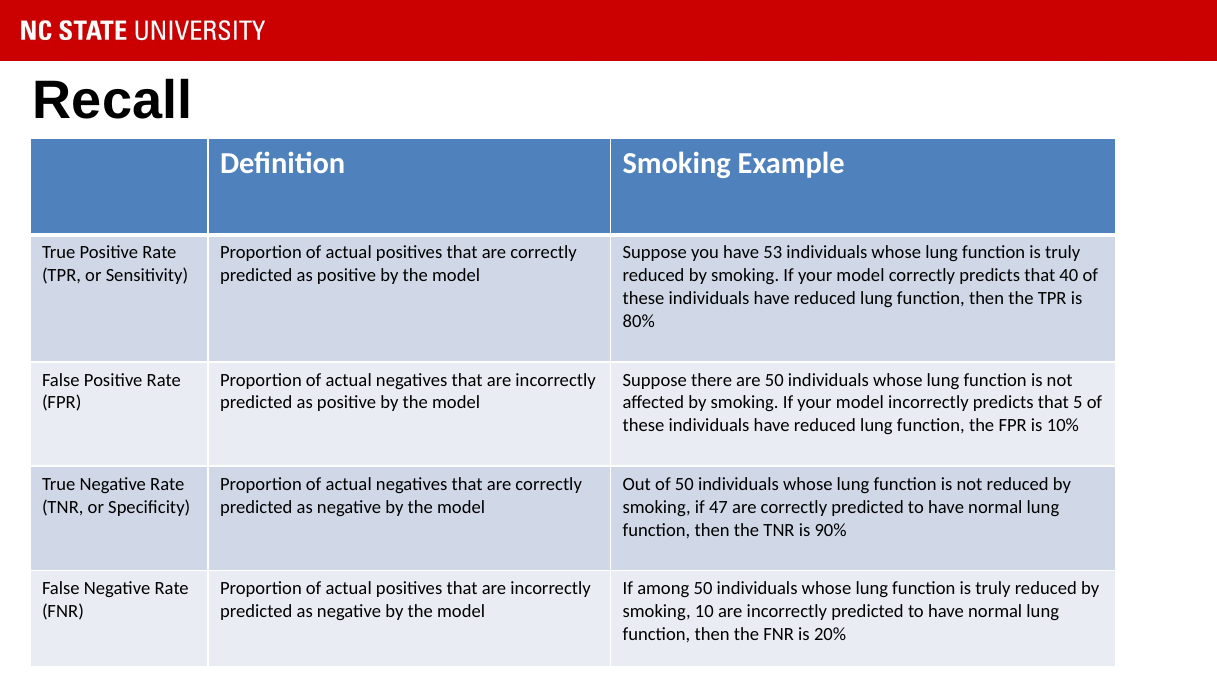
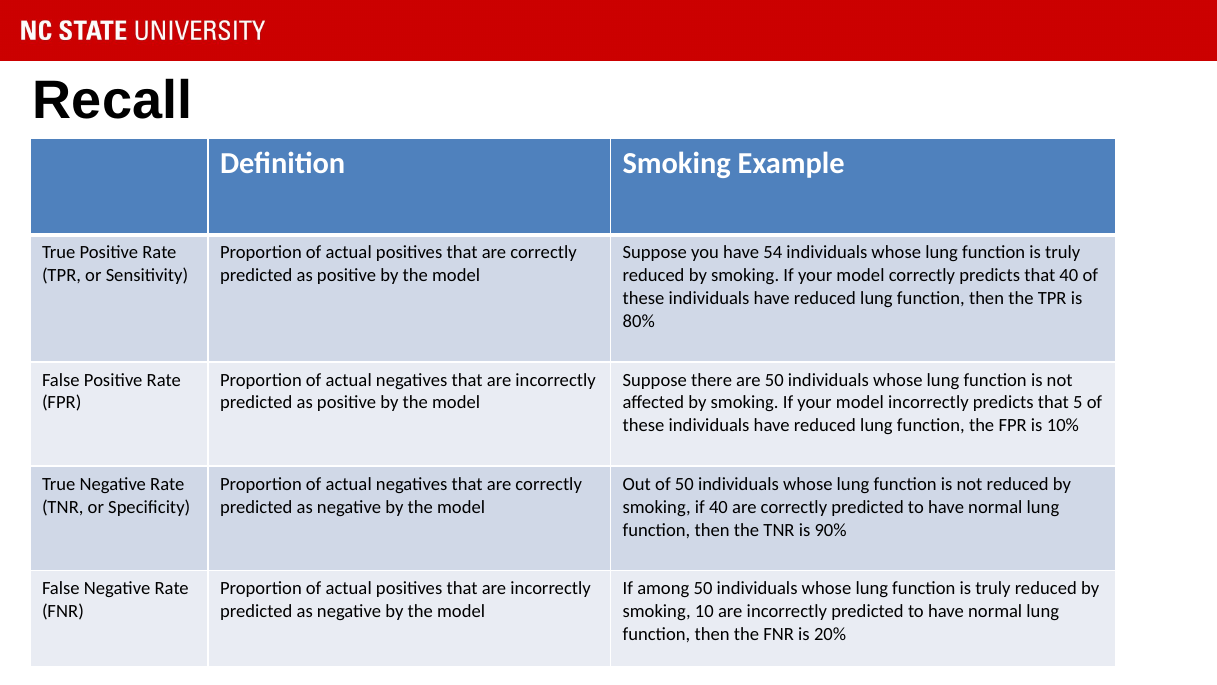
53: 53 -> 54
if 47: 47 -> 40
